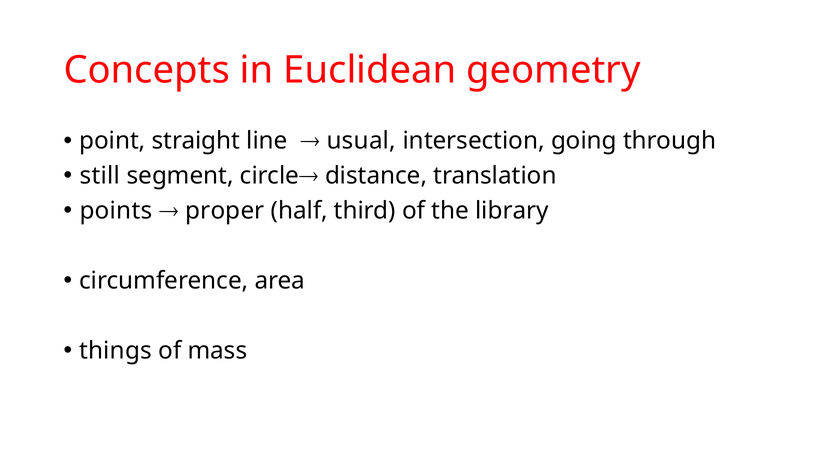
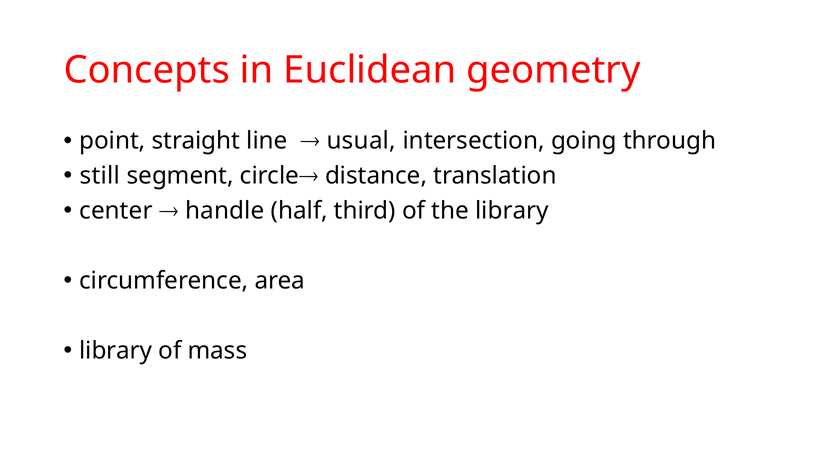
points: points -> center
proper: proper -> handle
things at (116, 351): things -> library
